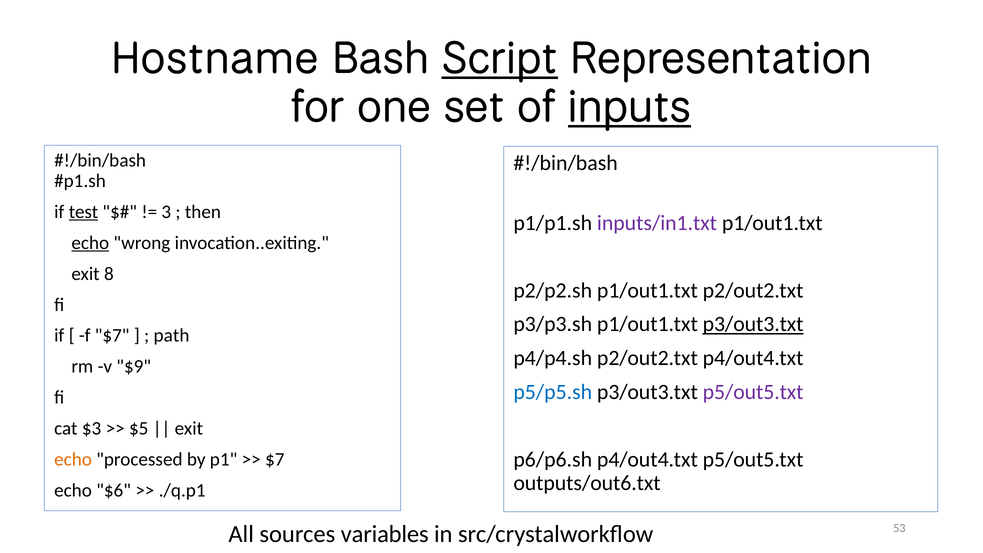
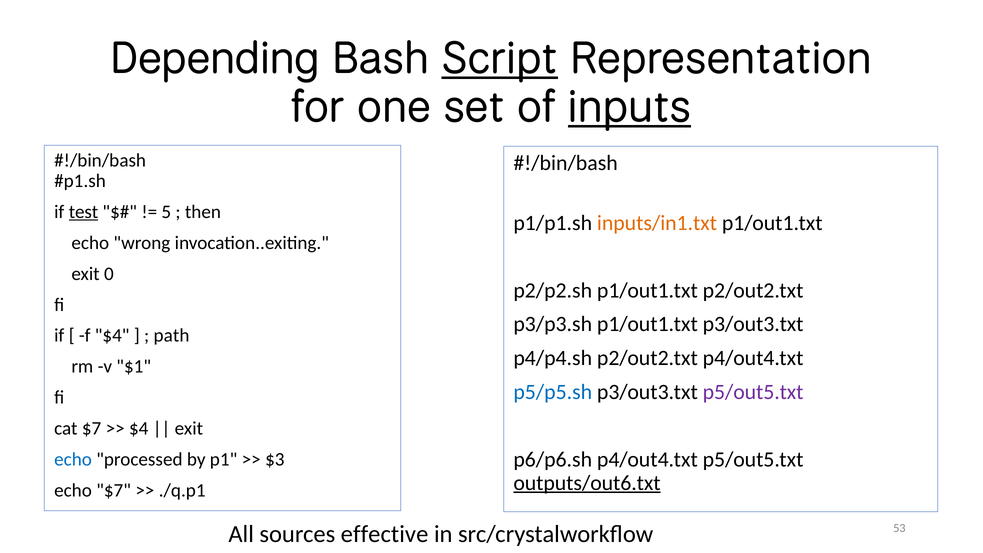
Hostname: Hostname -> Depending
3: 3 -> 5
inputs/in1.txt colour: purple -> orange
echo at (90, 243) underline: present -> none
8: 8 -> 0
p3/out3.txt at (753, 324) underline: present -> none
f $7: $7 -> $4
$9: $9 -> $1
cat $3: $3 -> $7
$5 at (139, 428): $5 -> $4
echo at (73, 459) colour: orange -> blue
$7 at (275, 459): $7 -> $3
outputs/out6.txt underline: none -> present
echo $6: $6 -> $7
variables: variables -> effective
